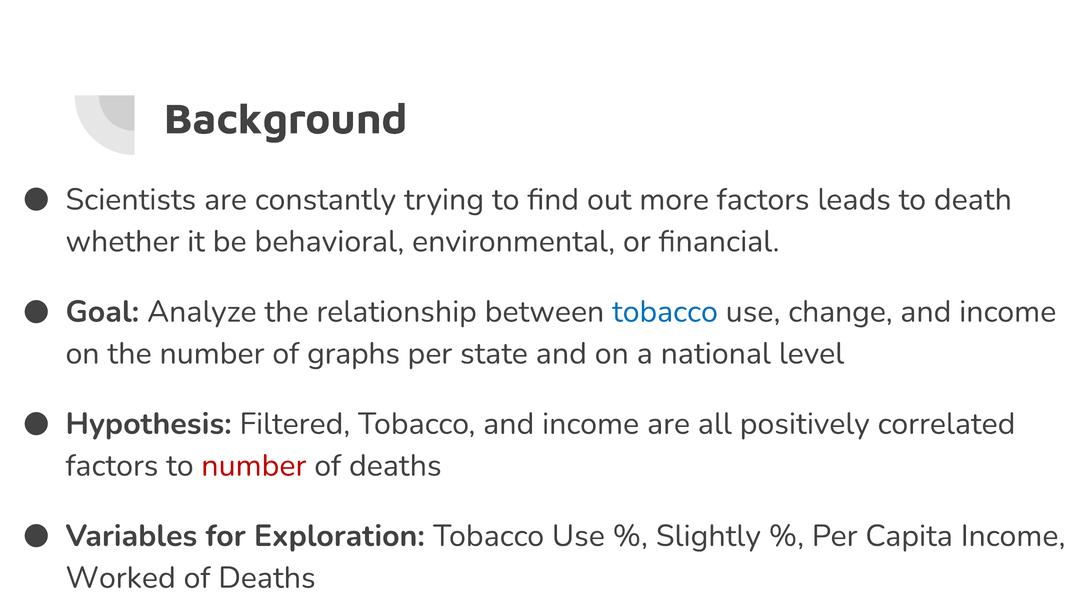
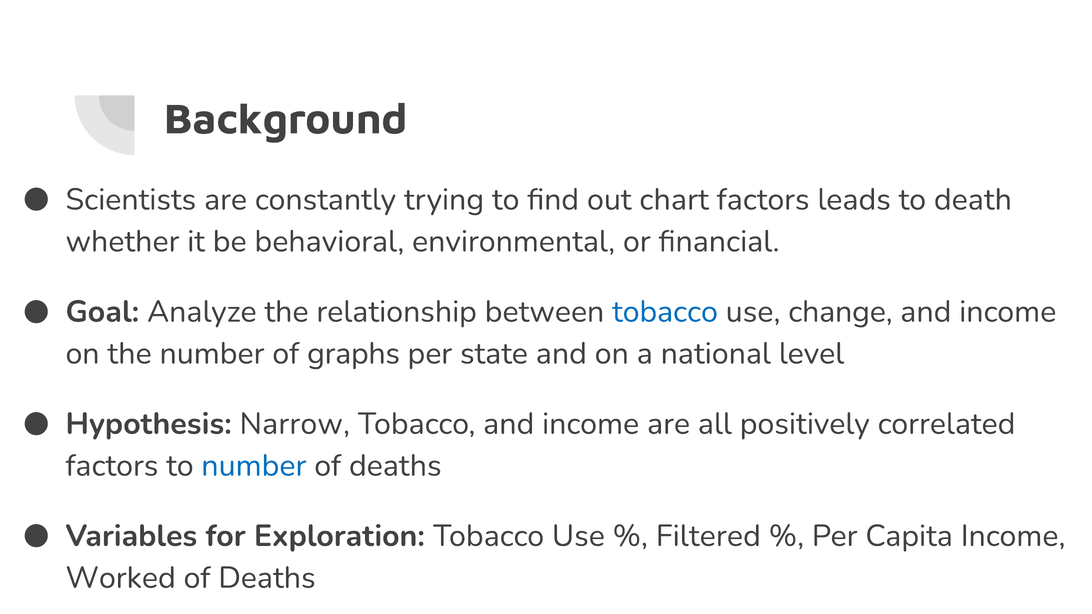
more: more -> chart
Filtered: Filtered -> Narrow
number at (254, 466) colour: red -> blue
Slightly: Slightly -> Filtered
